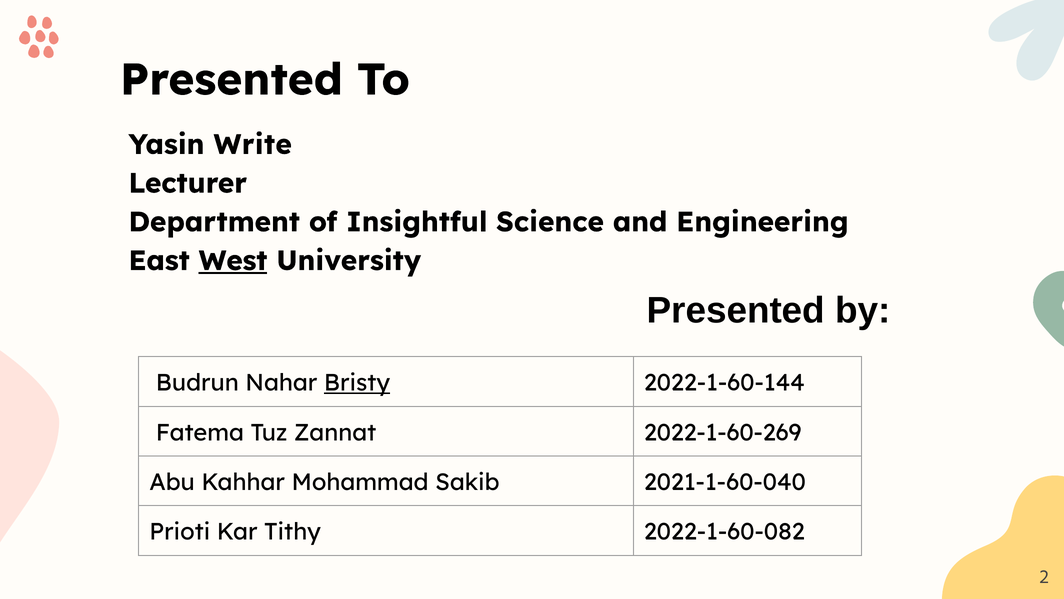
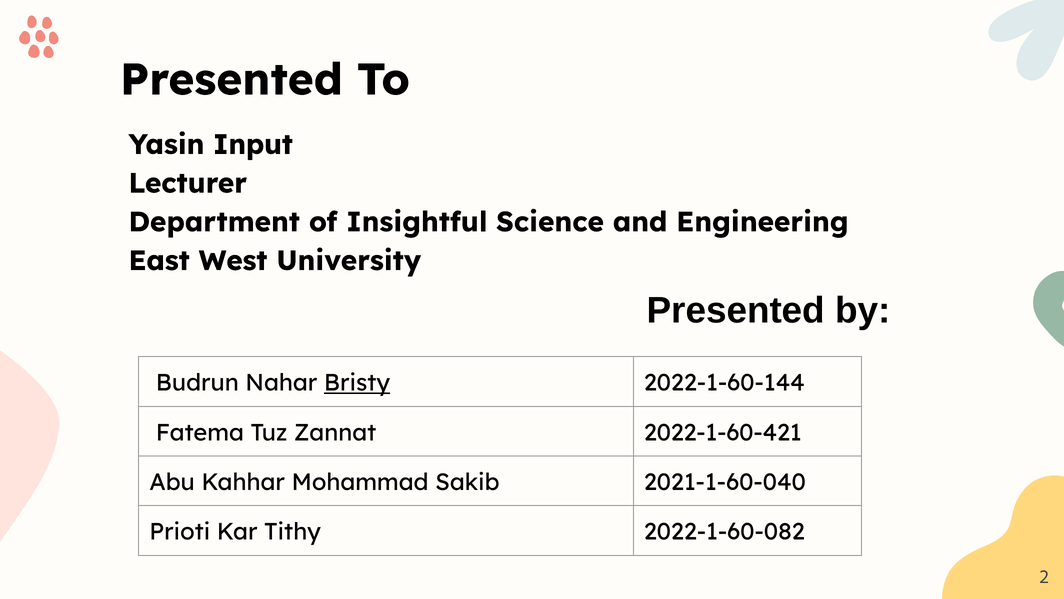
Write: Write -> Input
West underline: present -> none
2022-1-60-269: 2022-1-60-269 -> 2022-1-60-421
